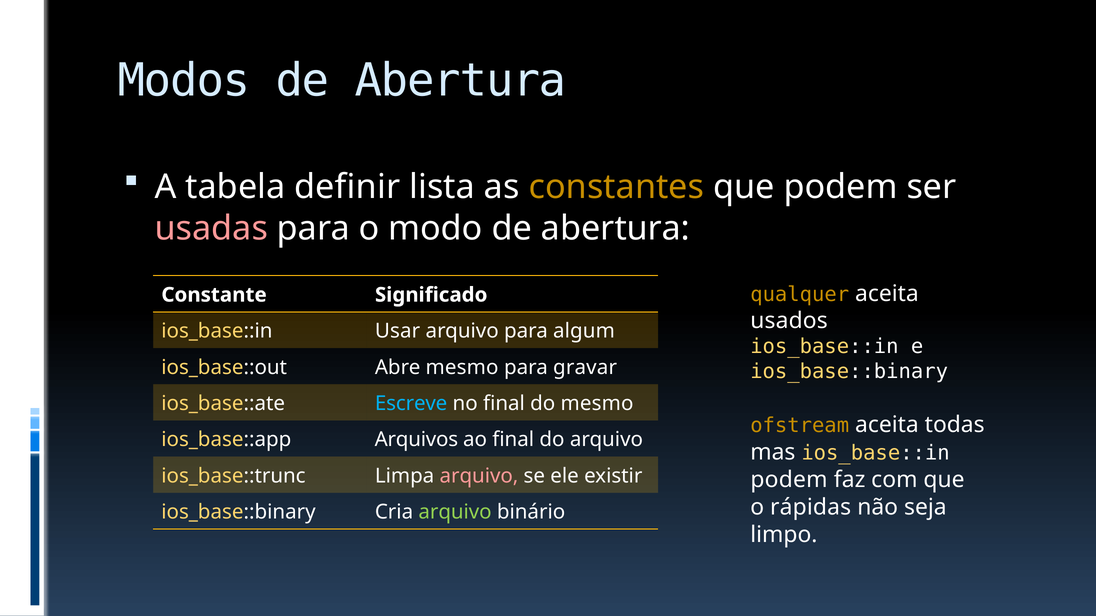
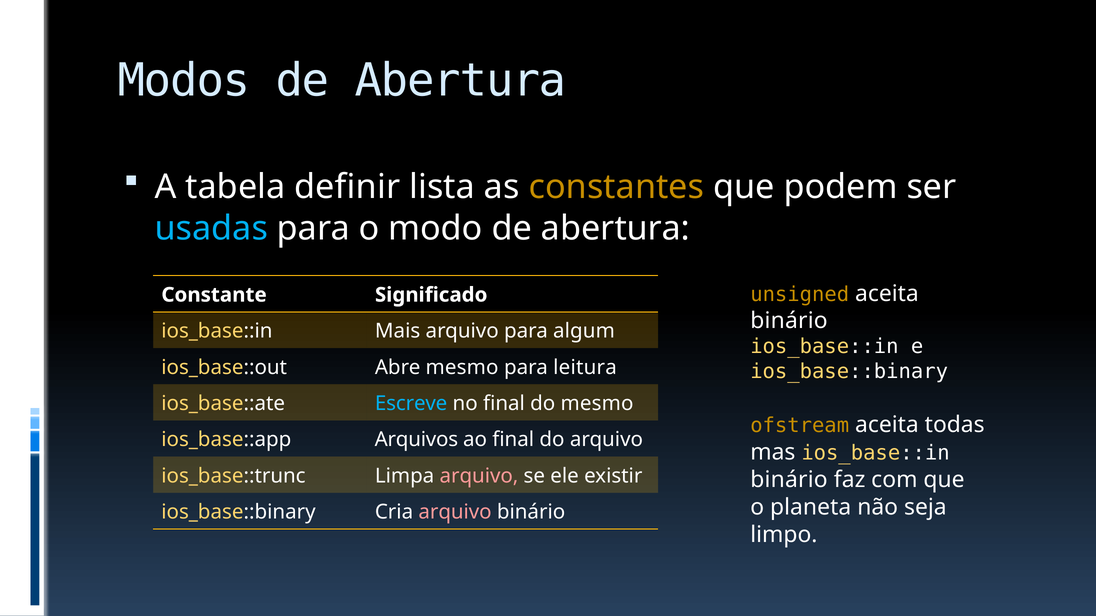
usadas colour: pink -> light blue
qualquer: qualquer -> unsigned
usados at (789, 321): usados -> binário
Usar: Usar -> Mais
gravar: gravar -> leitura
podem at (789, 480): podem -> binário
rápidas: rápidas -> planeta
arquivo at (455, 512) colour: light green -> pink
